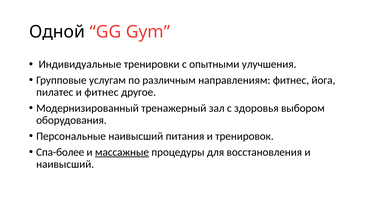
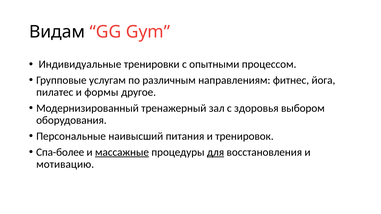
Одной: Одной -> Видам
улучшения: улучшения -> процессом
и фитнес: фитнес -> формы
для underline: none -> present
наивысший at (65, 164): наивысший -> мотивацию
